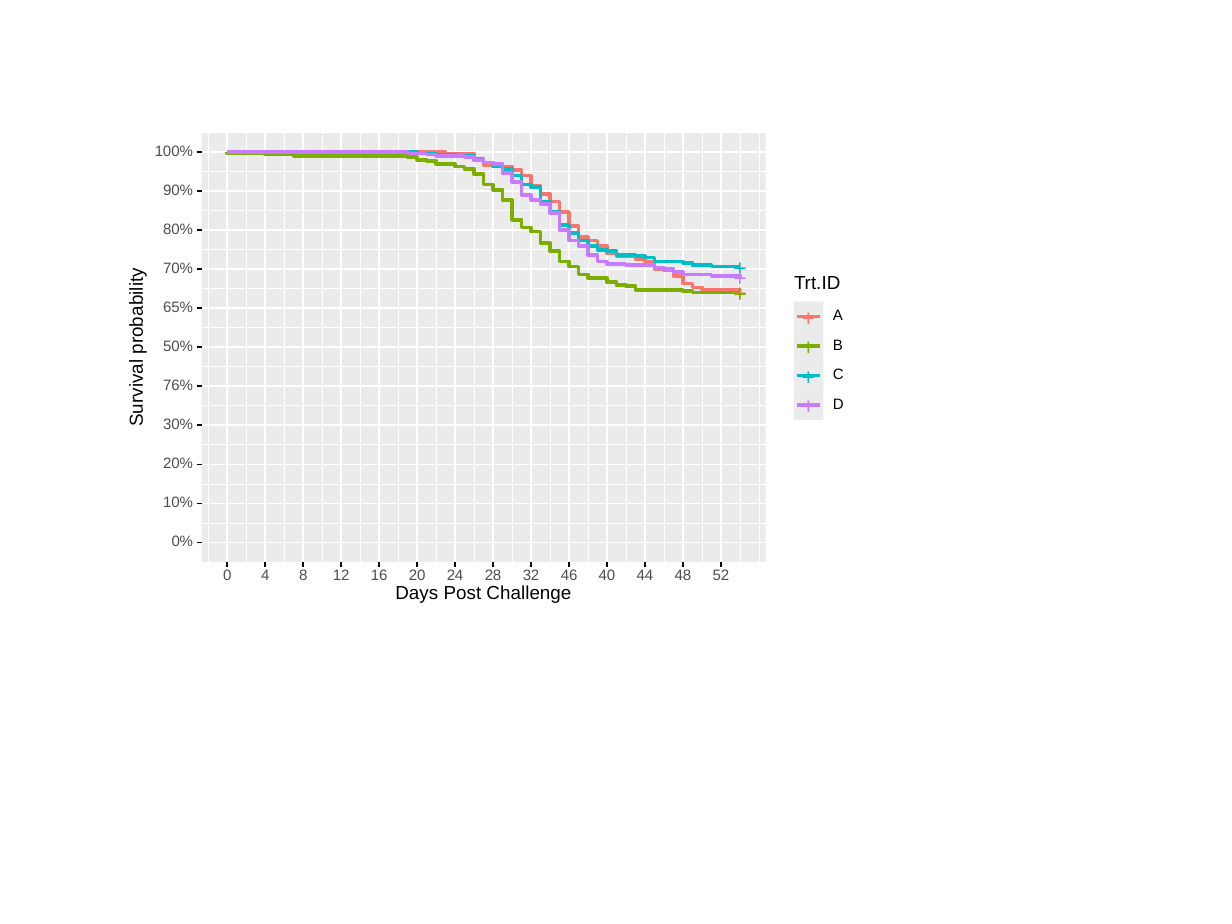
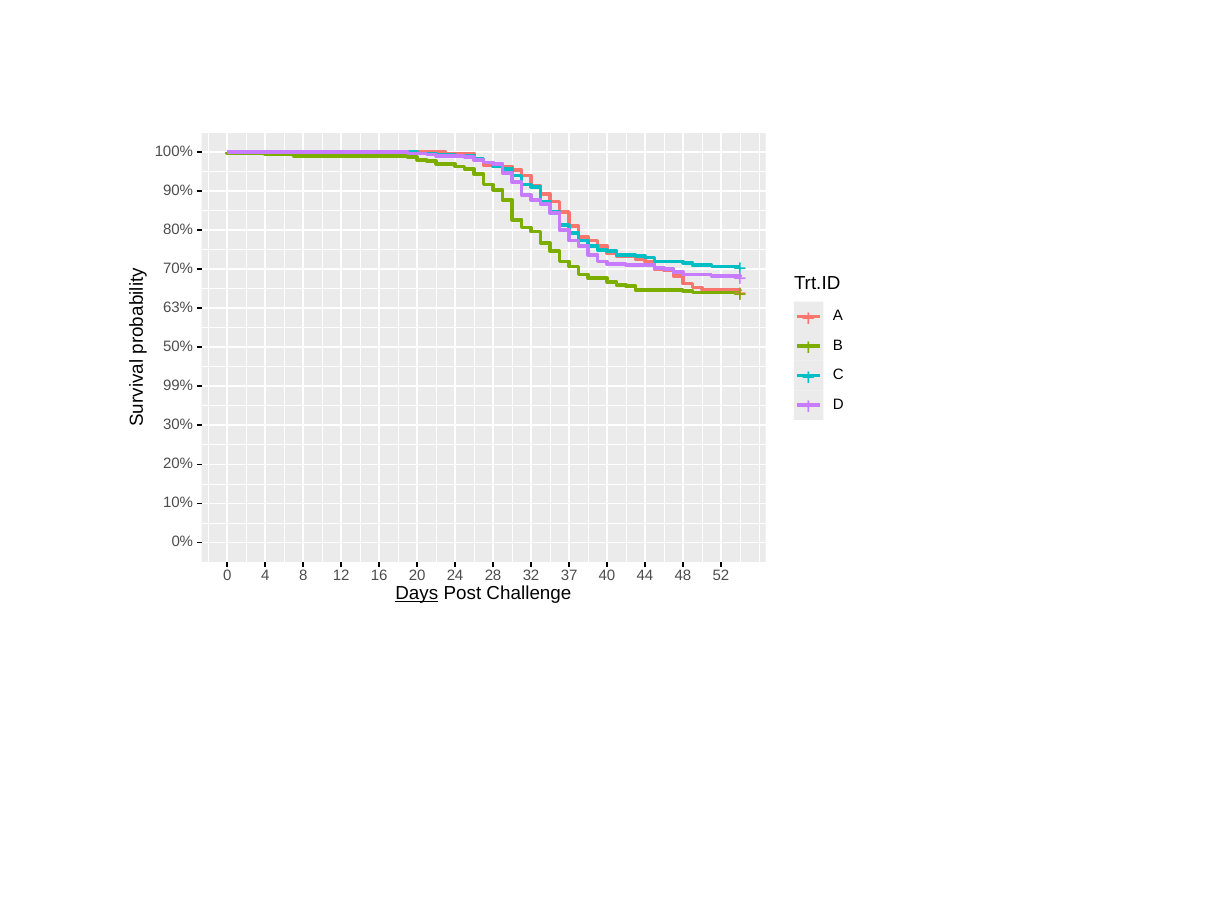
65%: 65% -> 63%
76%: 76% -> 99%
46: 46 -> 37
Days underline: none -> present
